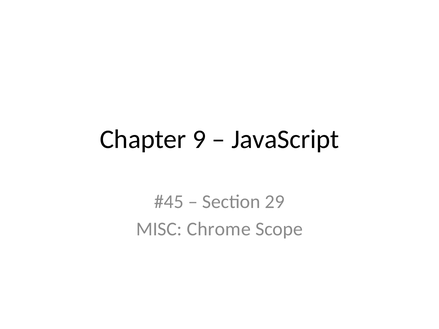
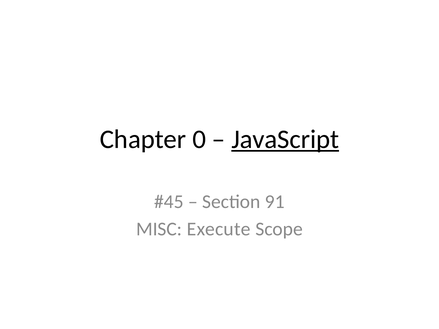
9: 9 -> 0
JavaScript underline: none -> present
29: 29 -> 91
Chrome: Chrome -> Execute
